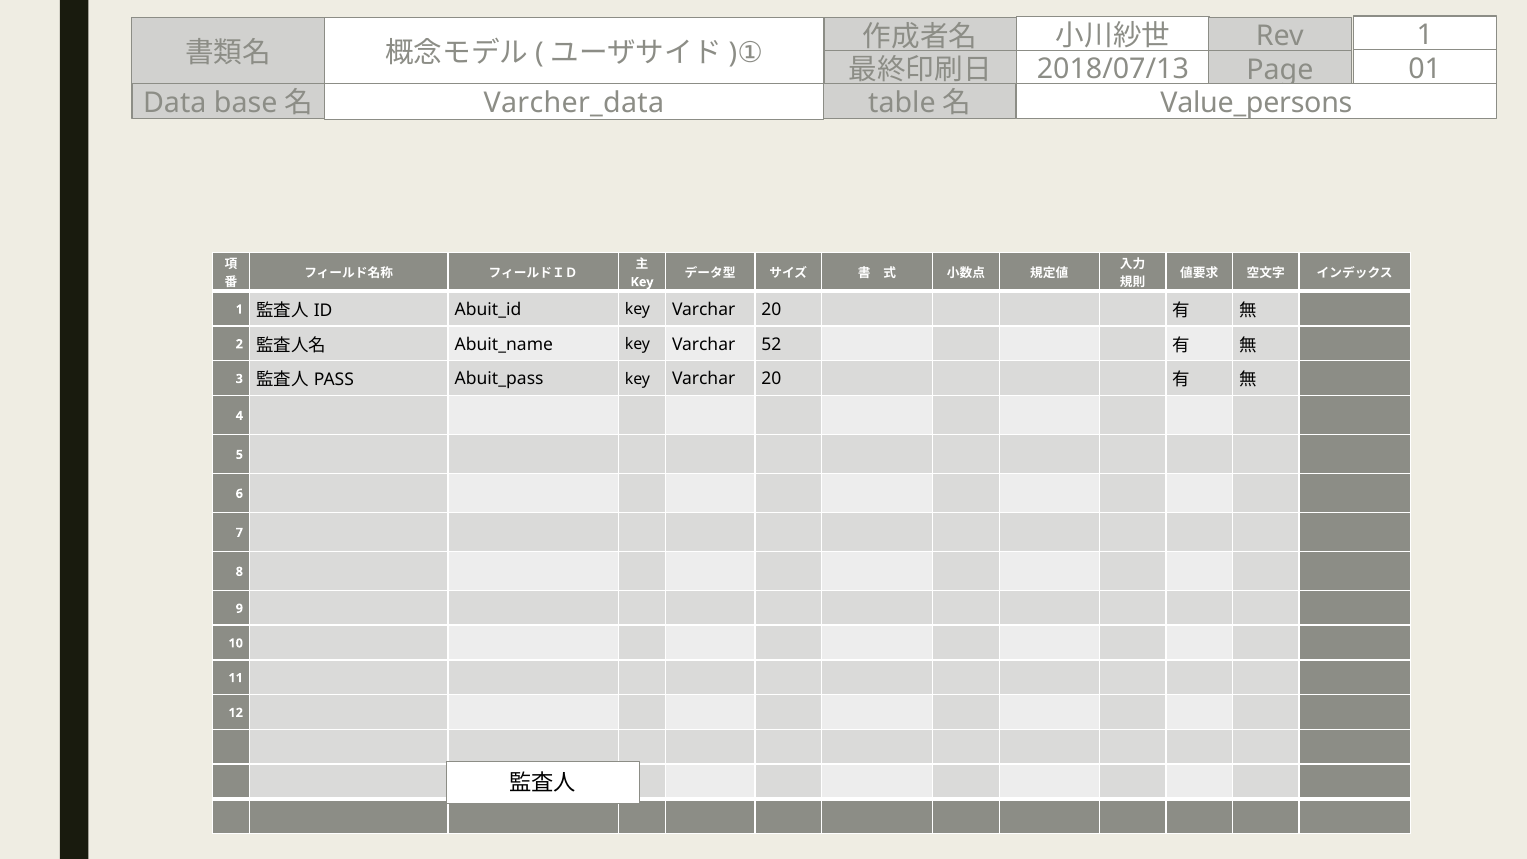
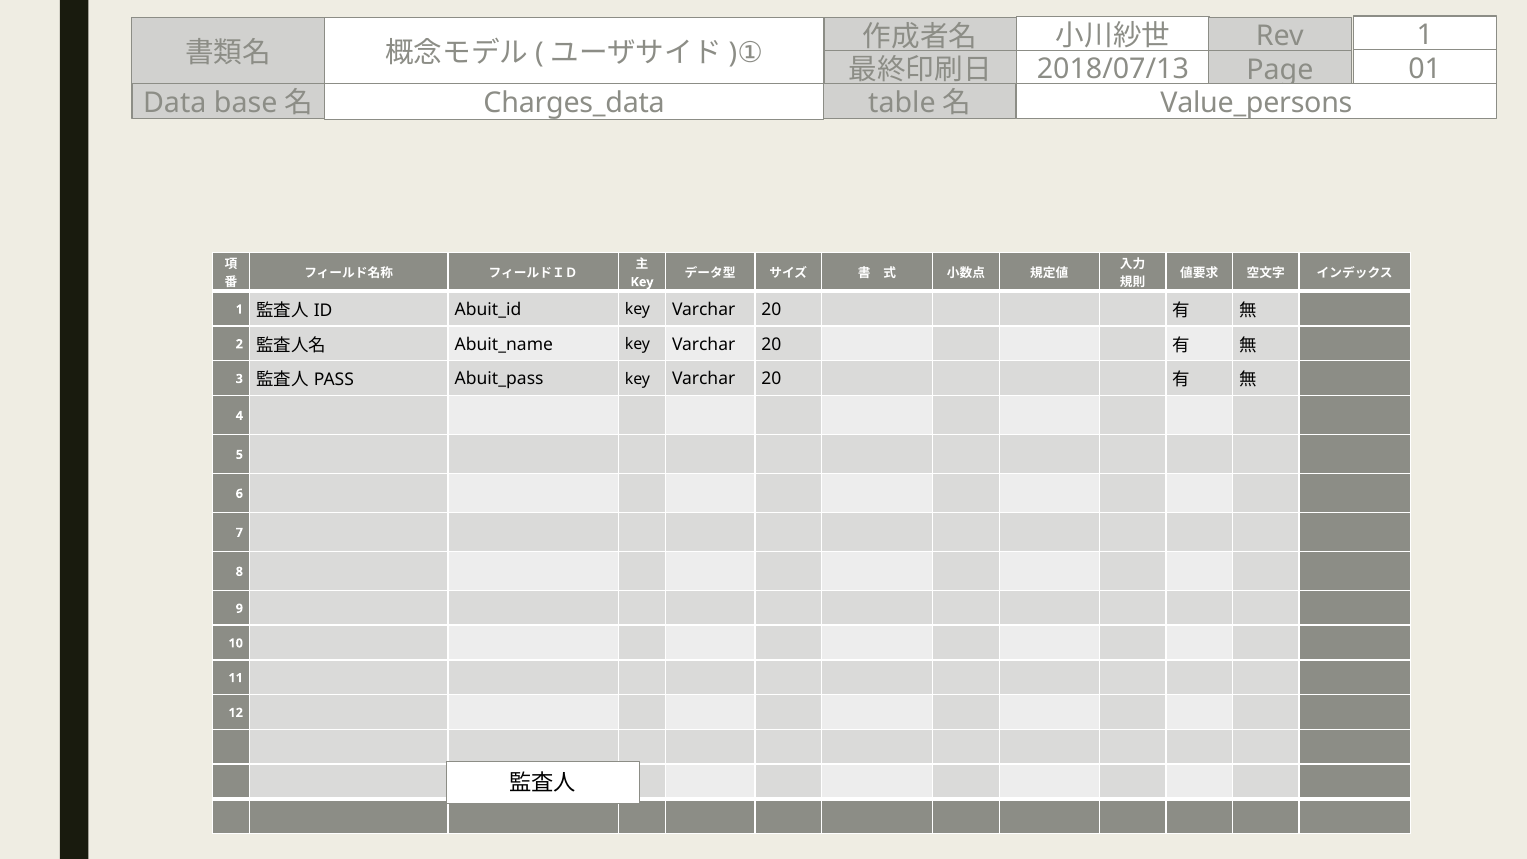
Varcher_data: Varcher_data -> Charges_data
52 at (771, 344): 52 -> 20
